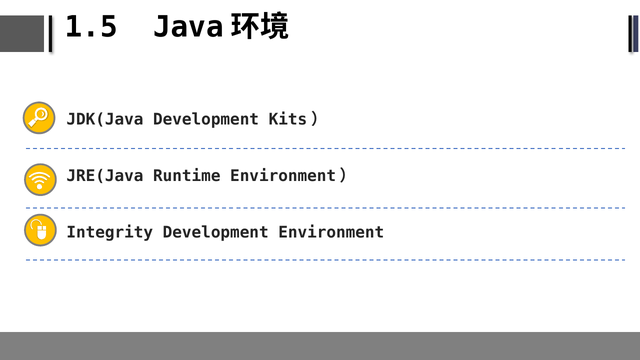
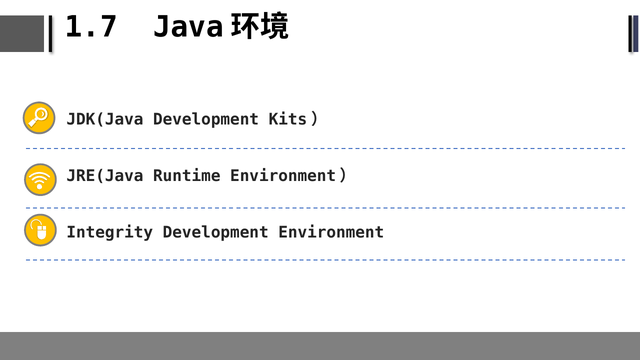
1.5: 1.5 -> 1.7
